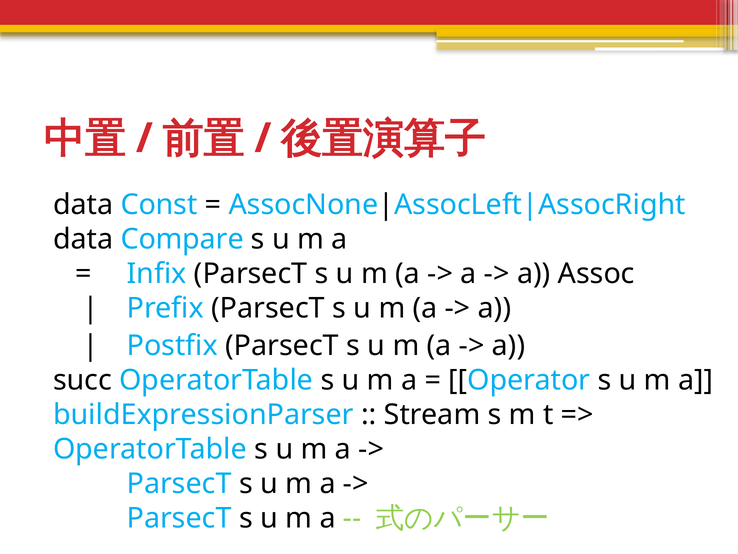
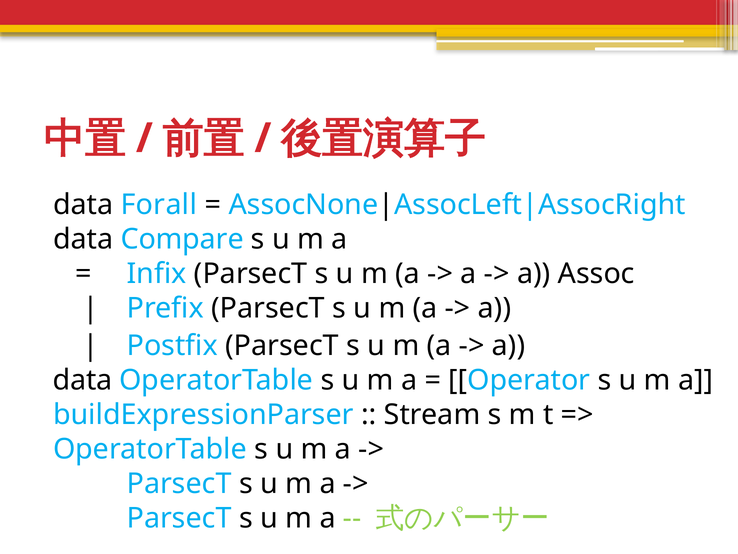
Const: Const -> Forall
succ at (82, 380): succ -> data
